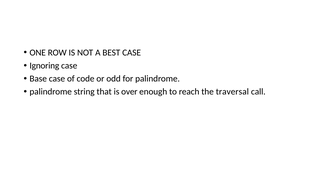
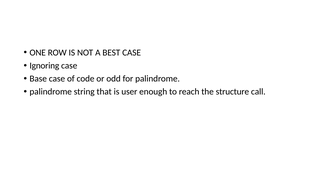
over: over -> user
traversal: traversal -> structure
